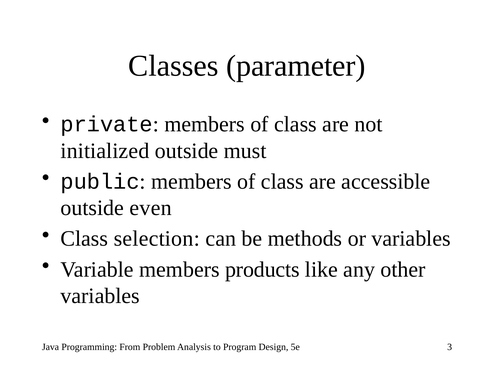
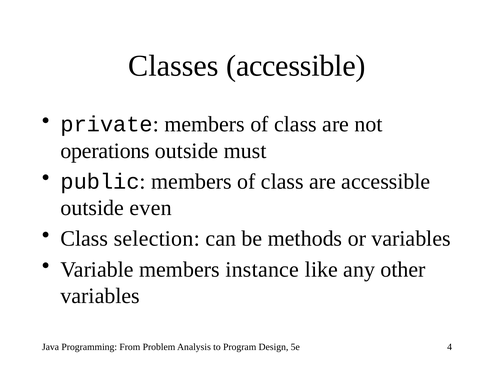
Classes parameter: parameter -> accessible
initialized: initialized -> operations
products: products -> instance
3: 3 -> 4
